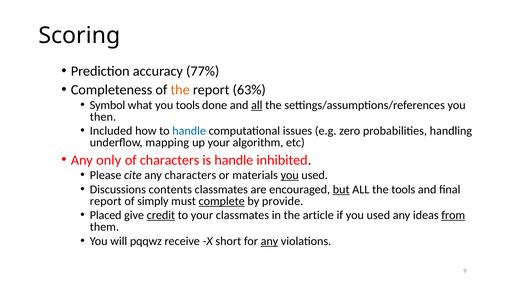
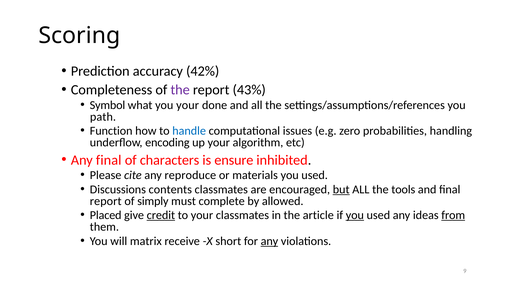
77%: 77% -> 42%
the at (180, 90) colour: orange -> purple
63%: 63% -> 43%
you tools: tools -> your
all at (257, 105) underline: present -> none
then: then -> path
Included: Included -> Function
mapping: mapping -> encoding
Any only: only -> final
is handle: handle -> ensure
any characters: characters -> reproduce
you at (290, 175) underline: present -> none
complete underline: present -> none
provide: provide -> allowed
you at (355, 215) underline: none -> present
pqqwz: pqqwz -> matrix
